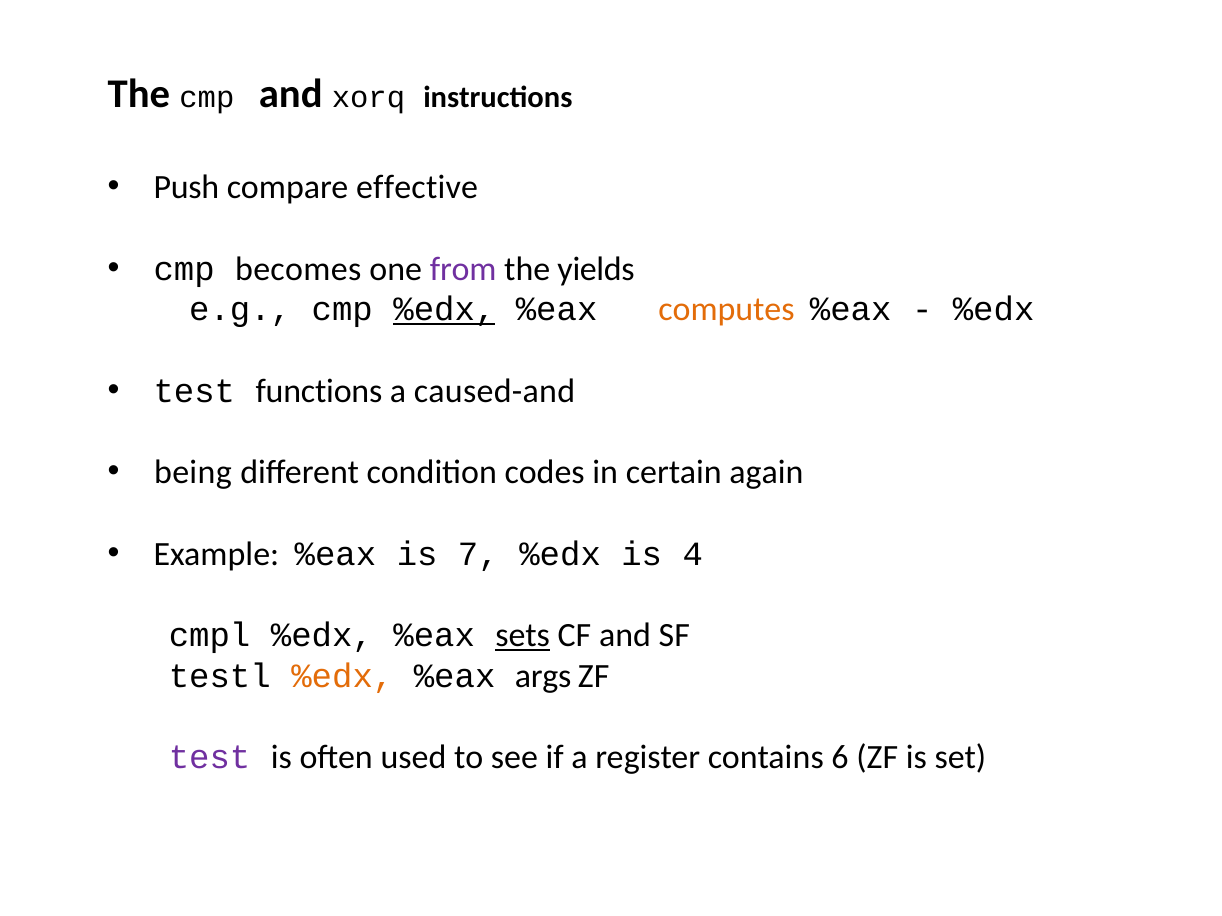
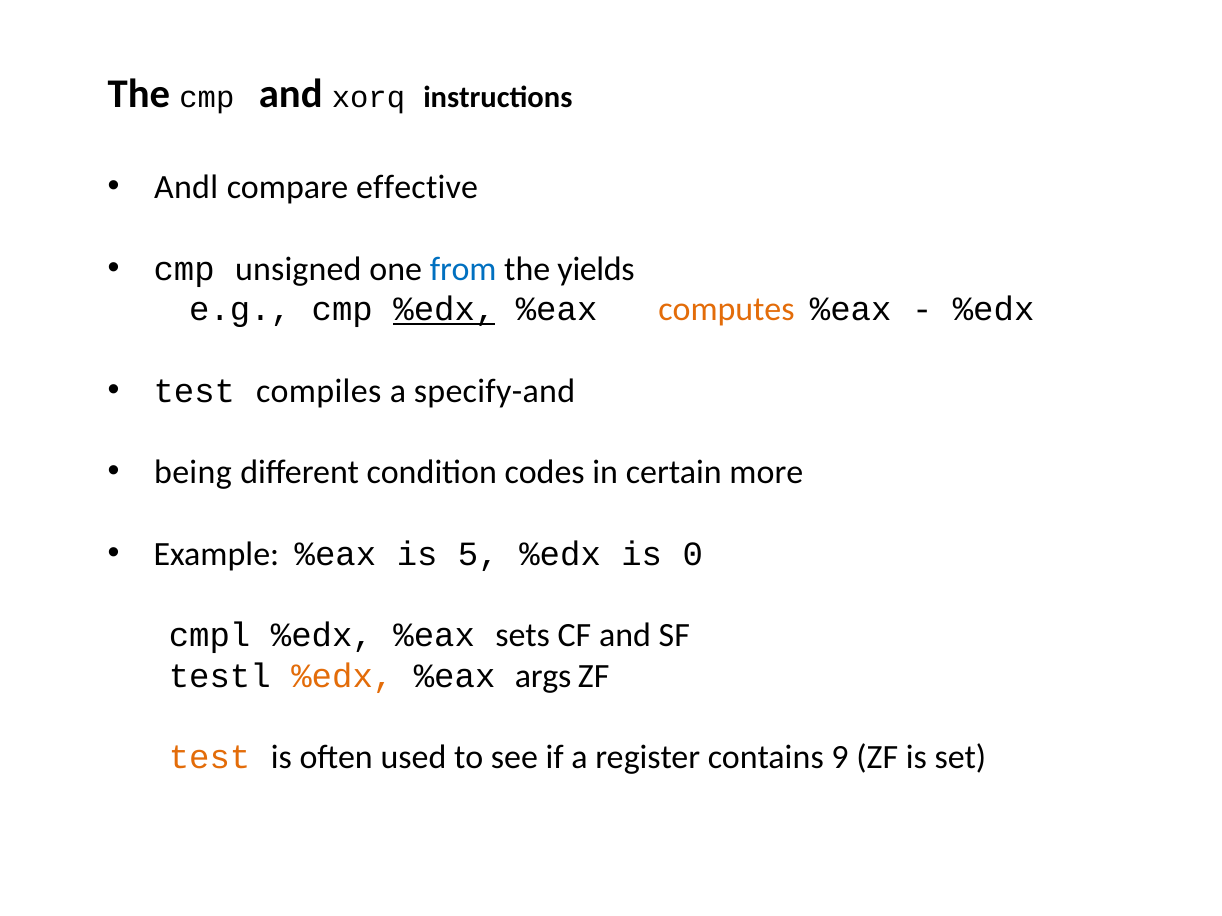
Push: Push -> Andl
becomes: becomes -> unsigned
from colour: purple -> blue
functions: functions -> compiles
caused-and: caused-and -> specify-and
again: again -> more
7: 7 -> 5
4: 4 -> 0
sets underline: present -> none
test at (210, 758) colour: purple -> orange
6: 6 -> 9
